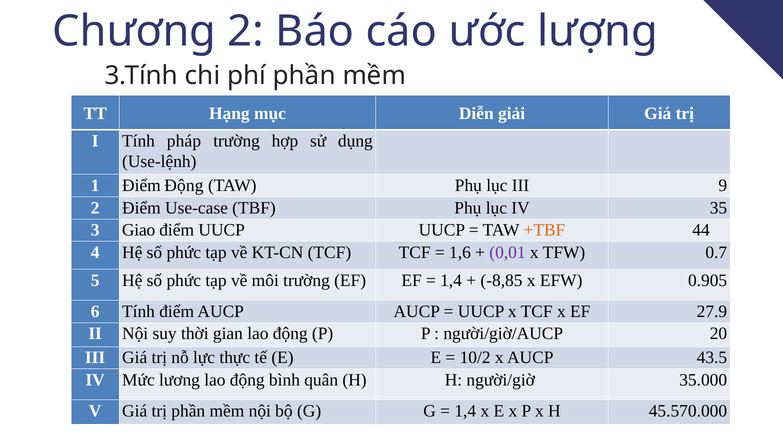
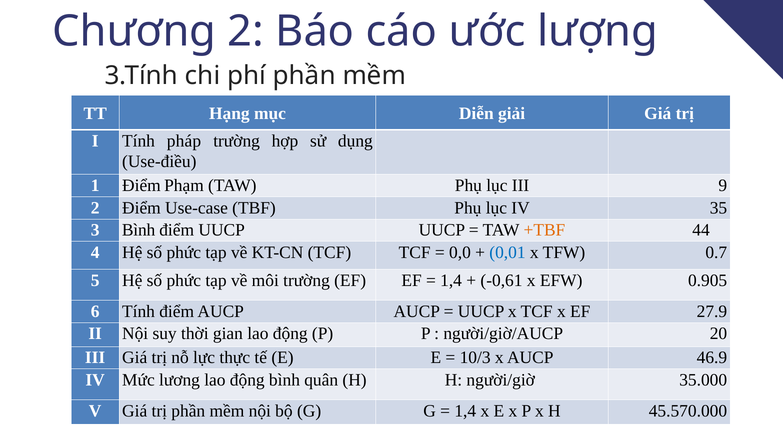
Use-lệnh: Use-lệnh -> Use-điều
Điểm Động: Động -> Phạm
3 Giao: Giao -> Bình
1,6: 1,6 -> 0,0
0,01 colour: purple -> blue
-8,85: -8,85 -> -0,61
10/2: 10/2 -> 10/3
43.5: 43.5 -> 46.9
